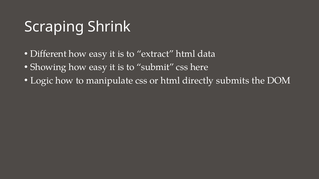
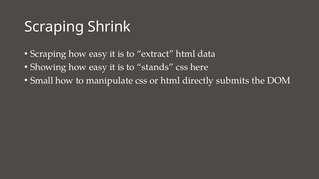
Different at (48, 54): Different -> Scraping
submit: submit -> stands
Logic: Logic -> Small
